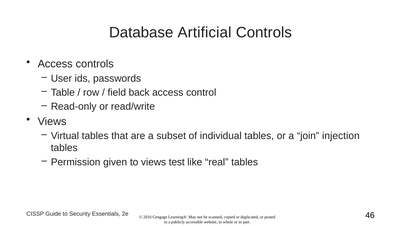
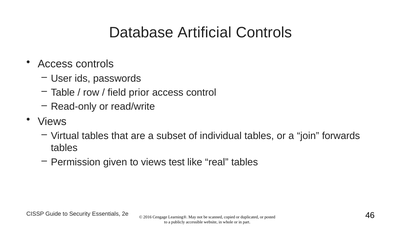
back: back -> prior
injection: injection -> forwards
